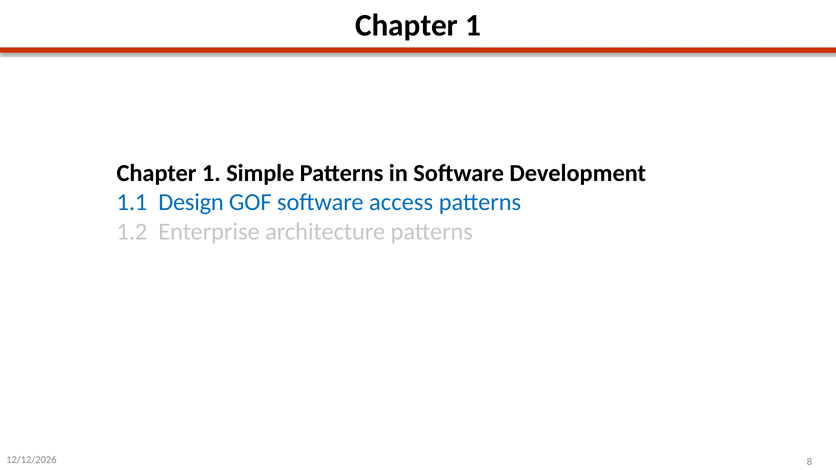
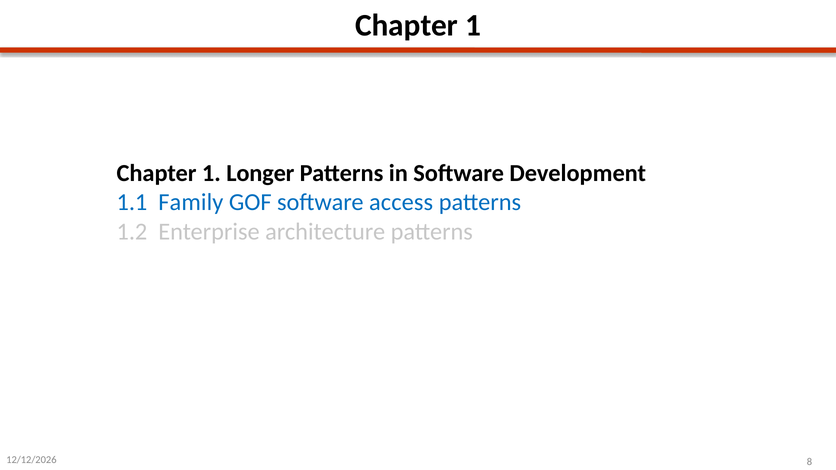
Simple: Simple -> Longer
Design: Design -> Family
